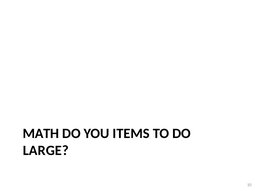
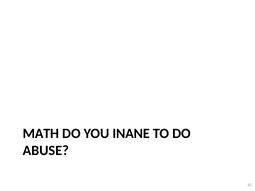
ITEMS: ITEMS -> INANE
LARGE: LARGE -> ABUSE
